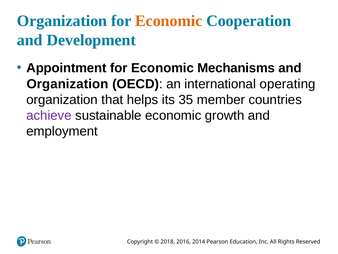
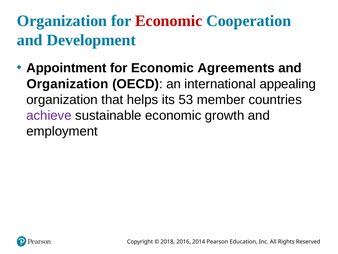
Economic at (169, 21) colour: orange -> red
Mechanisms: Mechanisms -> Agreements
operating: operating -> appealing
35: 35 -> 53
